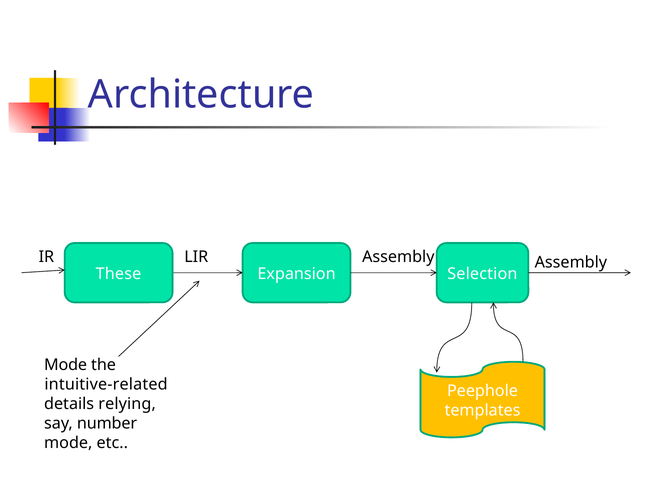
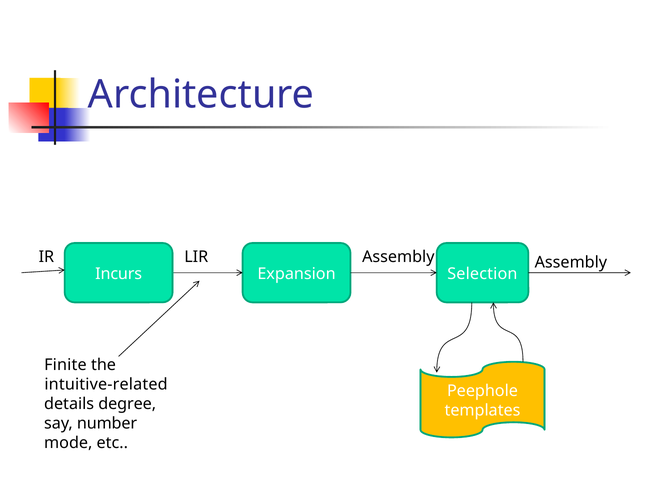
These: These -> Incurs
Mode at (66, 364): Mode -> Finite
relying: relying -> degree
